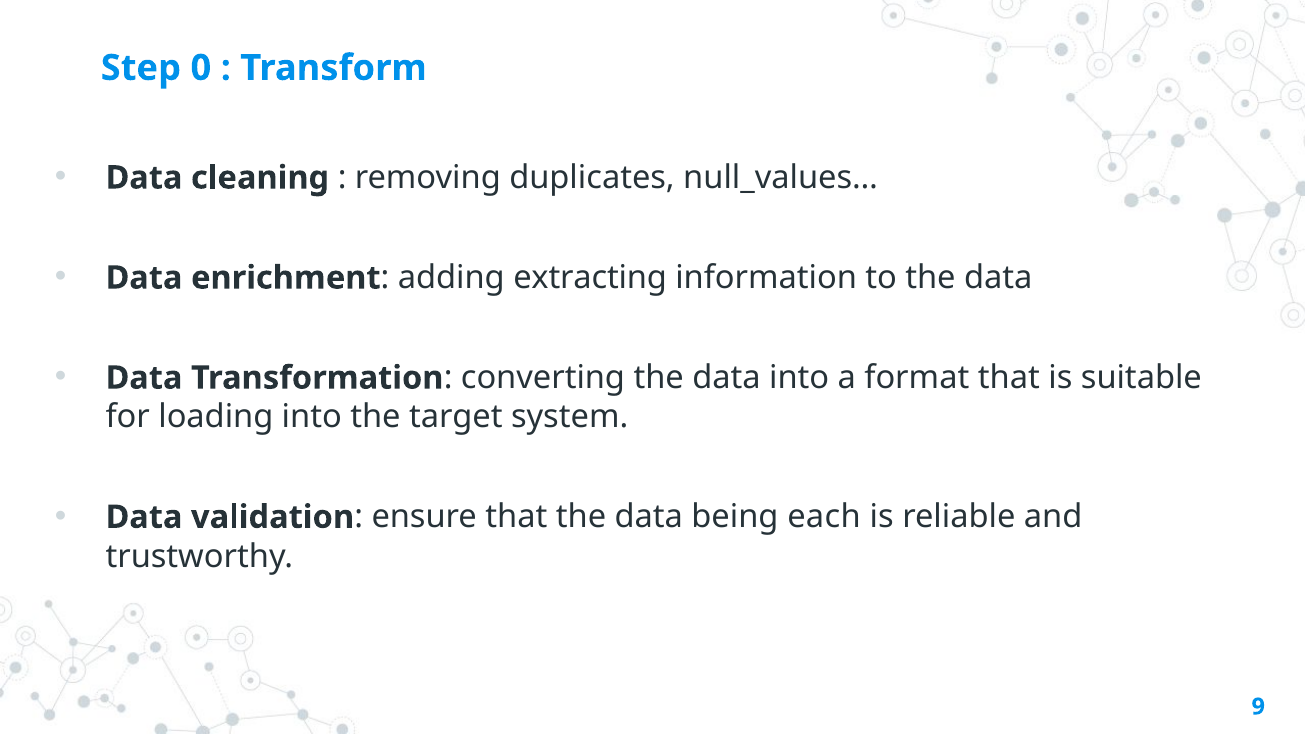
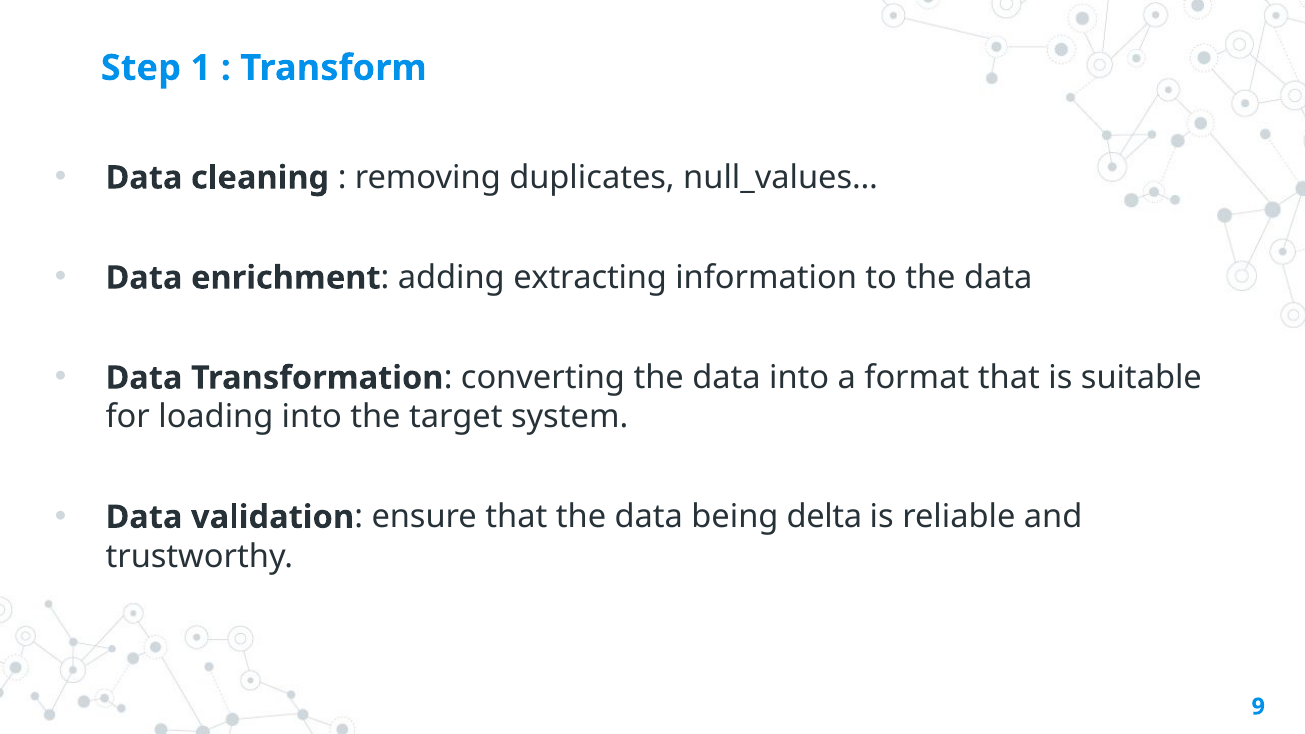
0: 0 -> 1
each: each -> delta
